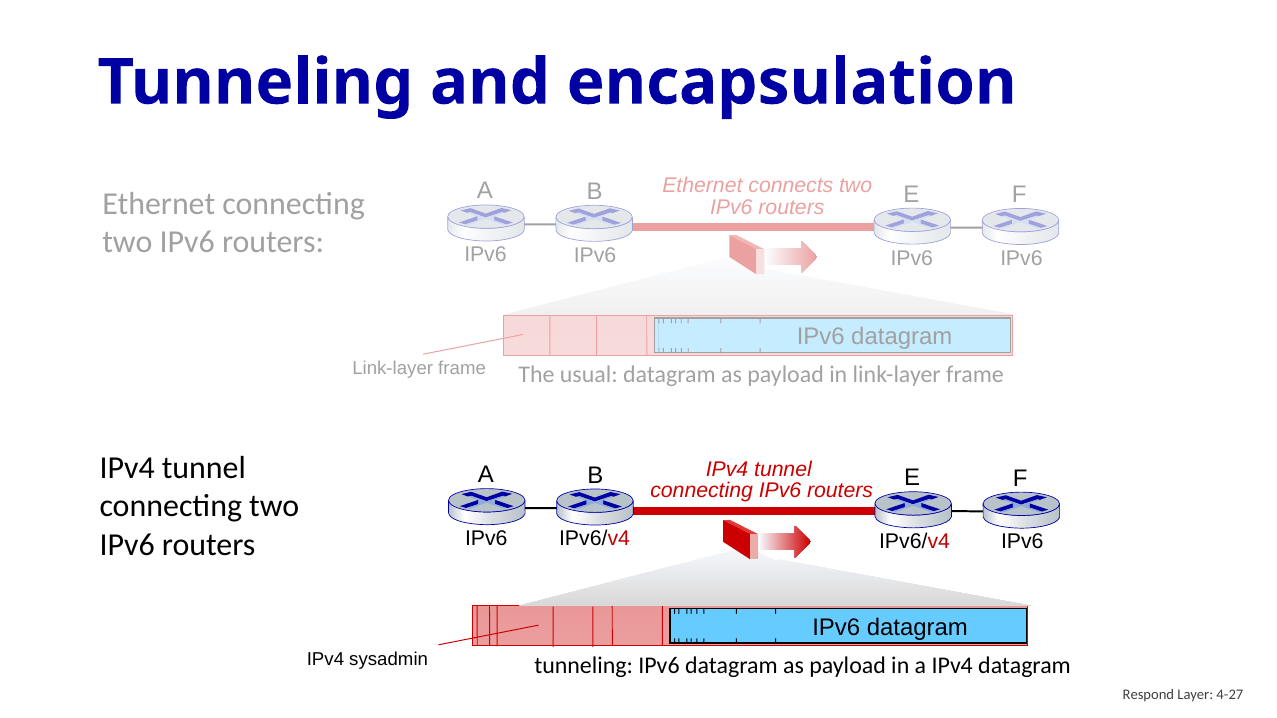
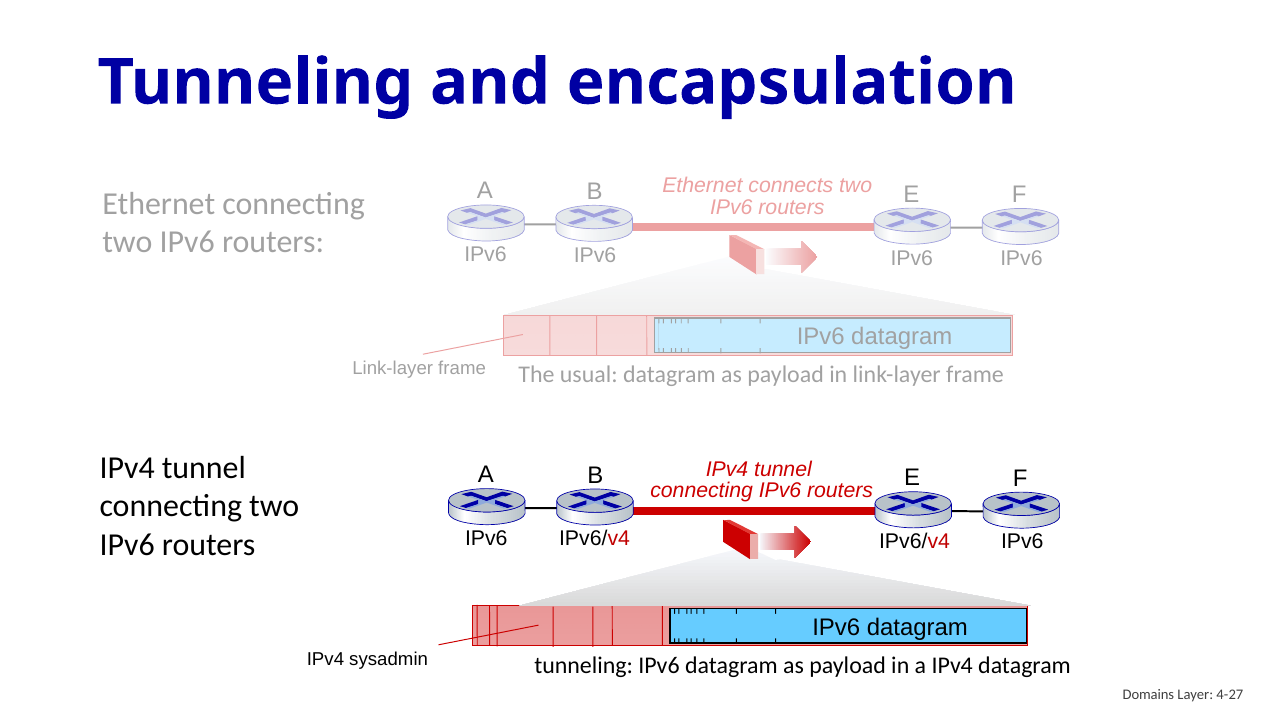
Respond: Respond -> Domains
